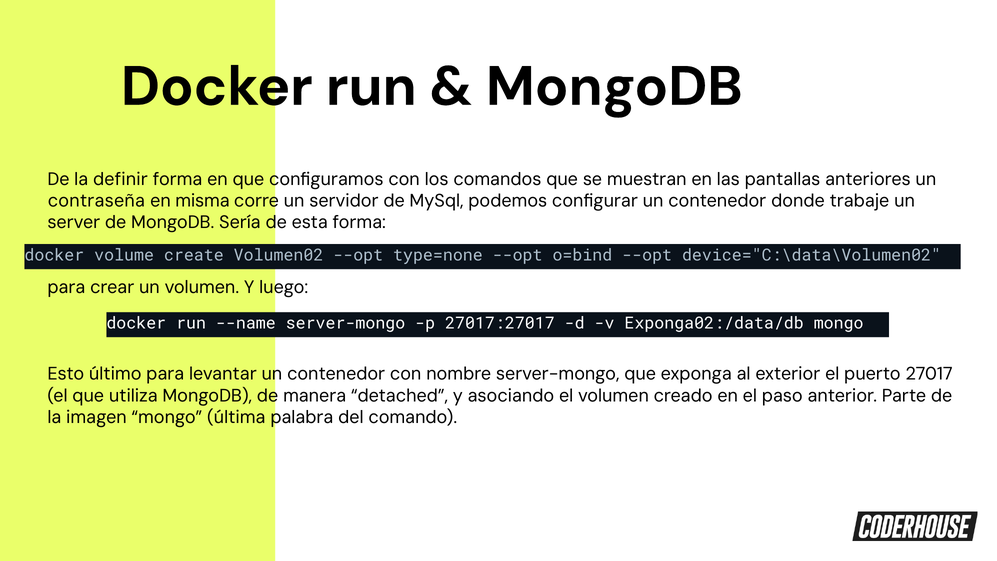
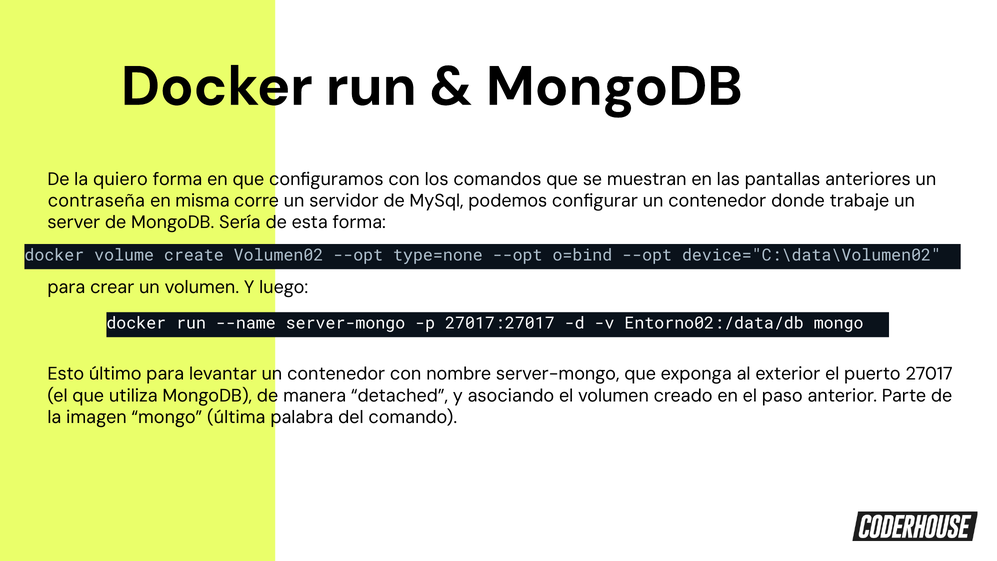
definir: definir -> quiero
Exponga02:/data/db: Exponga02:/data/db -> Entorno02:/data/db
